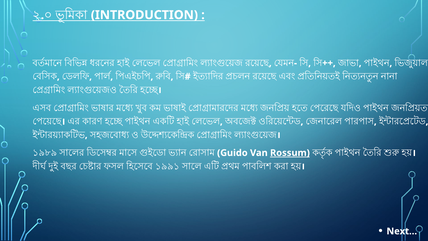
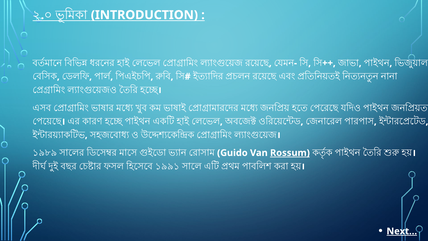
Next… underline: none -> present
